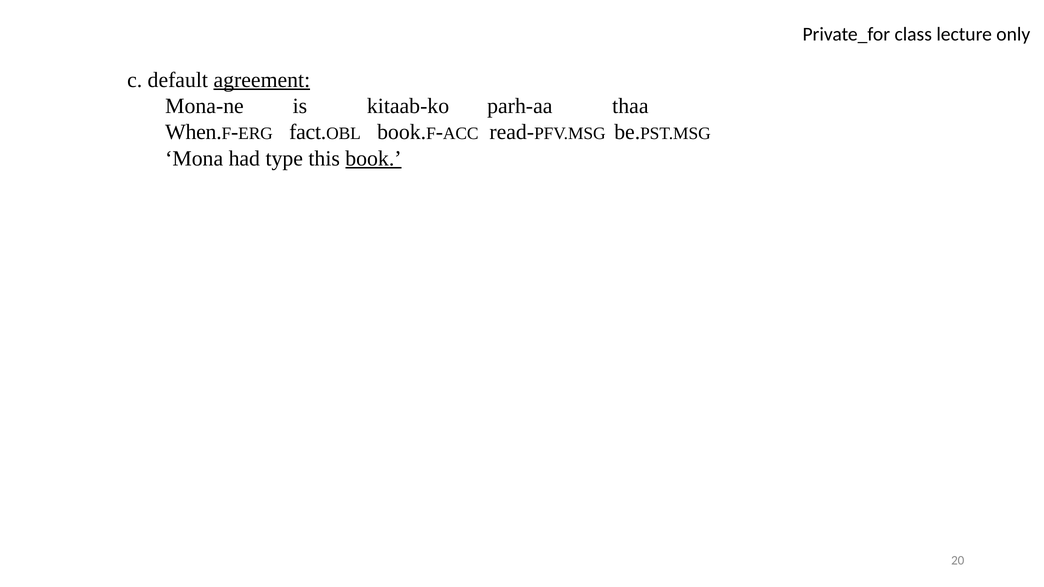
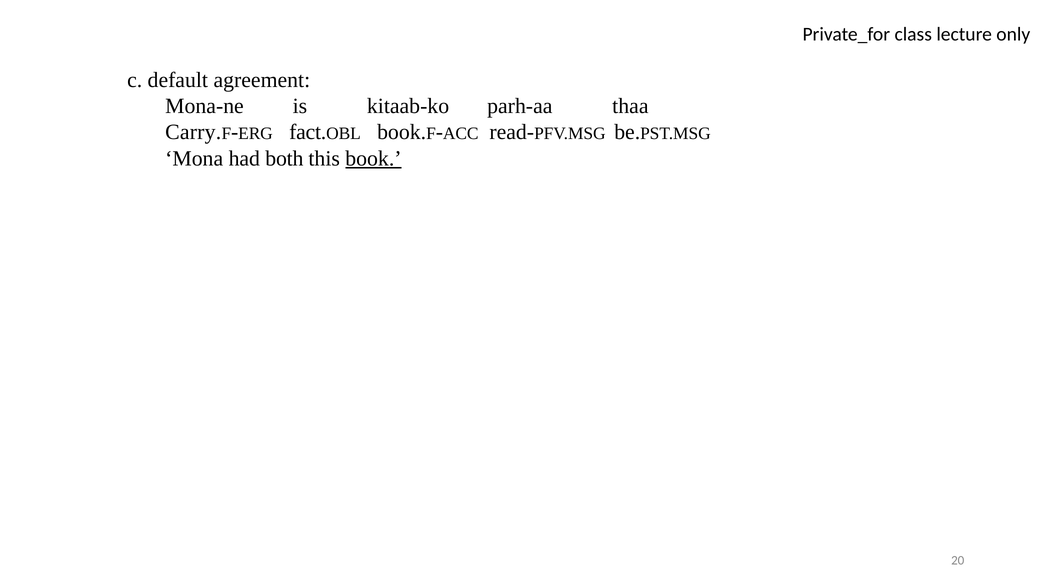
agreement underline: present -> none
When: When -> Carry
type: type -> both
